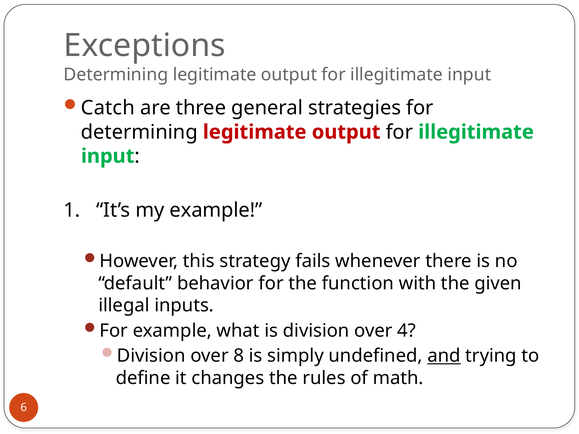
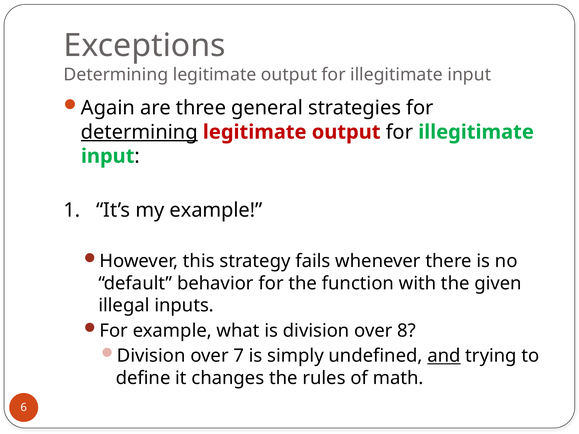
Catch: Catch -> Again
determining at (139, 132) underline: none -> present
4: 4 -> 8
8: 8 -> 7
